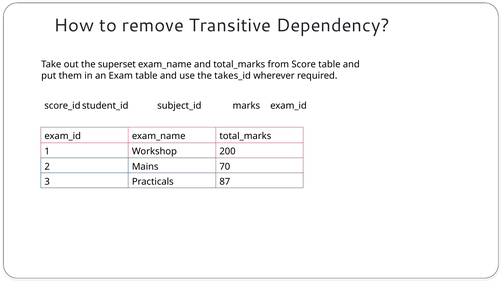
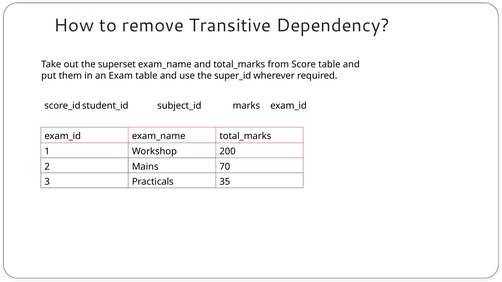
takes_id: takes_id -> super_id
87: 87 -> 35
